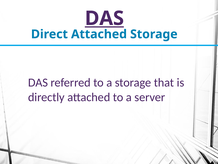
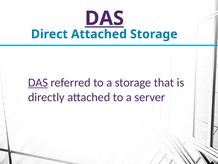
DAS at (38, 82) underline: none -> present
